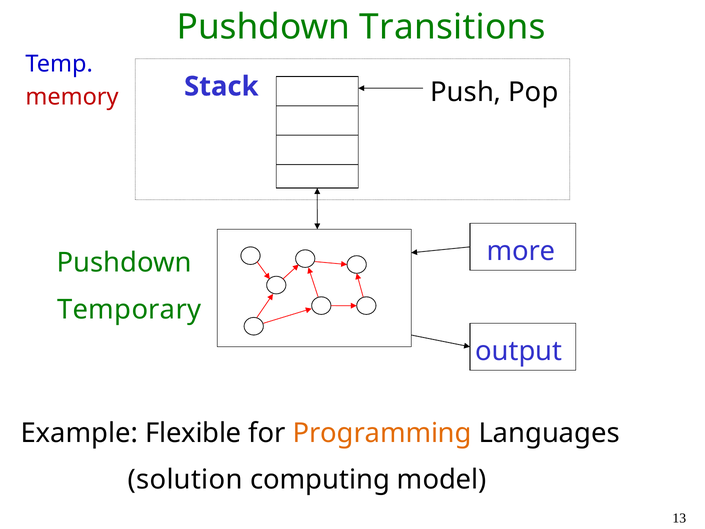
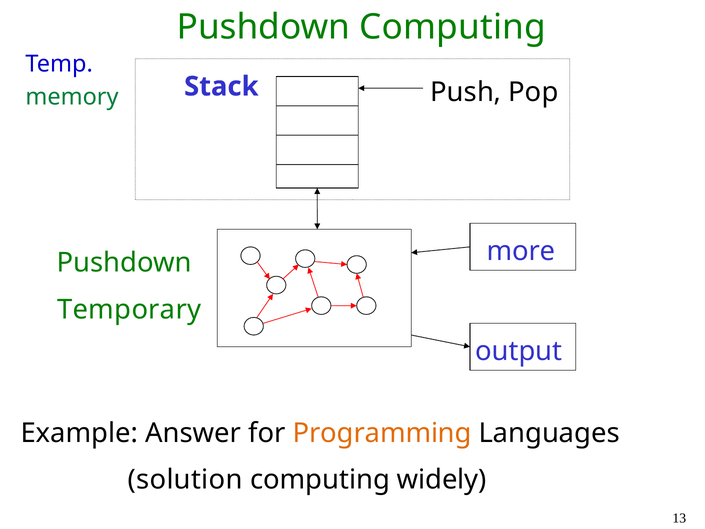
Pushdown Transitions: Transitions -> Computing
memory colour: red -> green
Flexible: Flexible -> Answer
model: model -> widely
